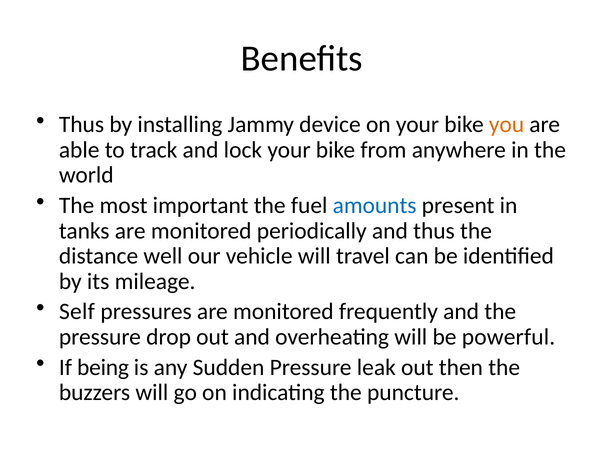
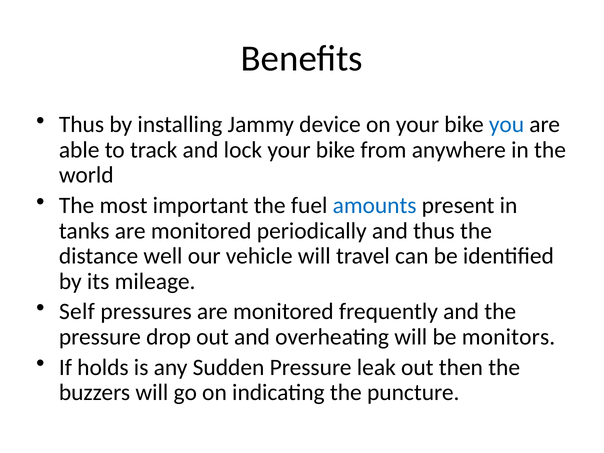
you colour: orange -> blue
powerful: powerful -> monitors
being: being -> holds
